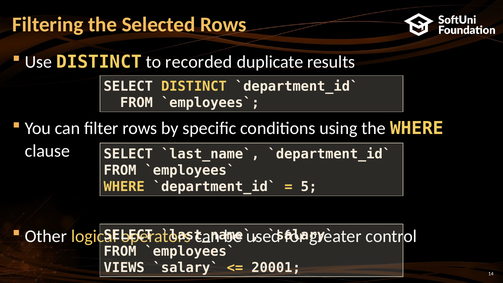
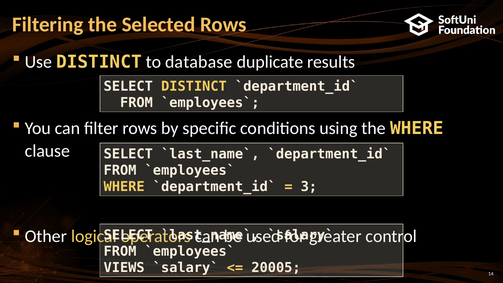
recorded: recorded -> database
5: 5 -> 3
20001: 20001 -> 20005
